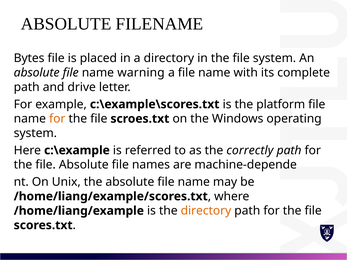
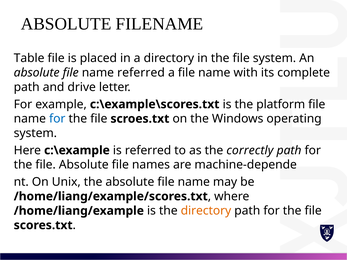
Bytes: Bytes -> Table
name warning: warning -> referred
for at (57, 119) colour: orange -> blue
